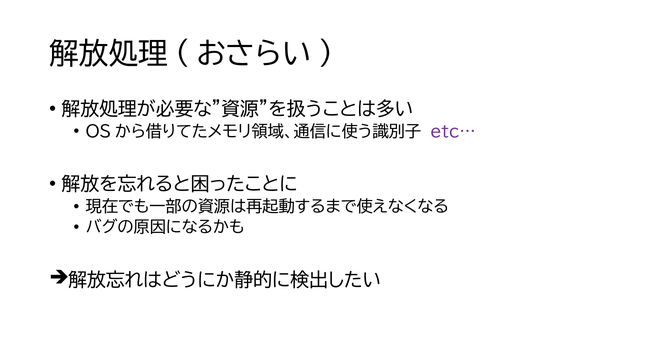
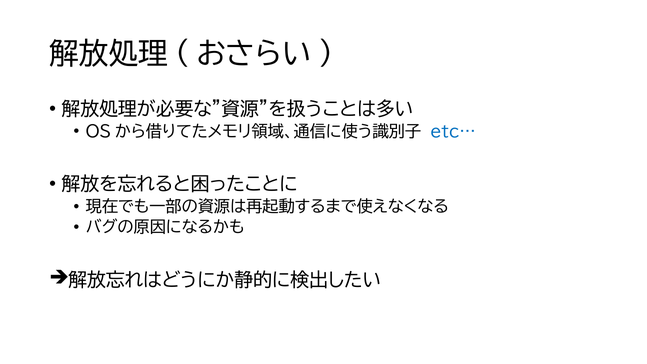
etc… colour: purple -> blue
